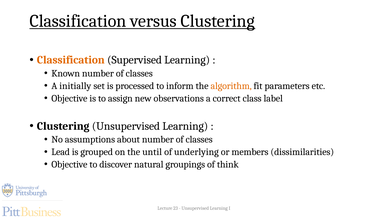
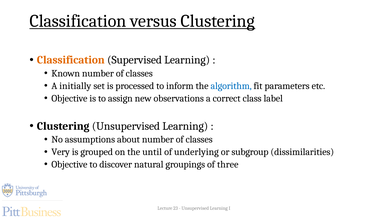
algorithm colour: orange -> blue
Lead: Lead -> Very
members: members -> subgroup
think: think -> three
